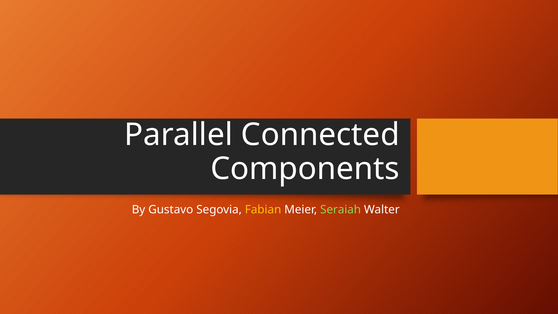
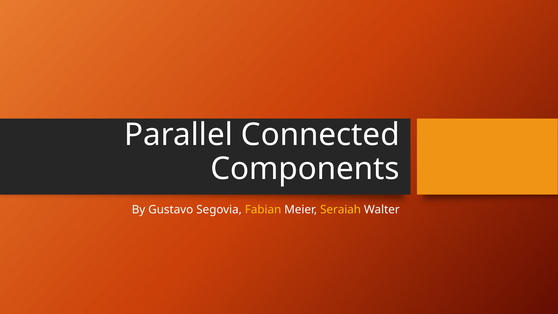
Seraiah colour: light green -> yellow
